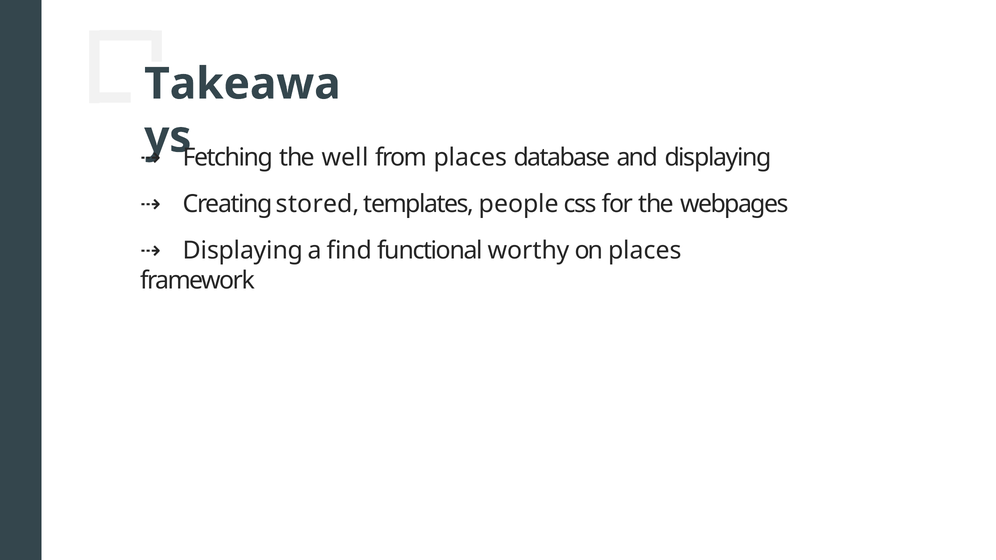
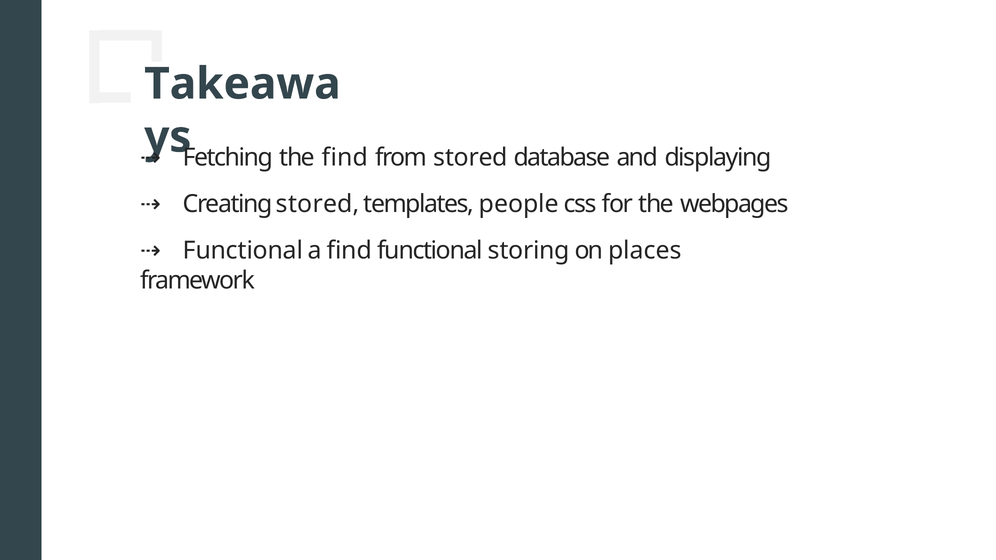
the well: well -> find
from places: places -> stored
Displaying at (243, 251): Displaying -> Functional
worthy: worthy -> storing
